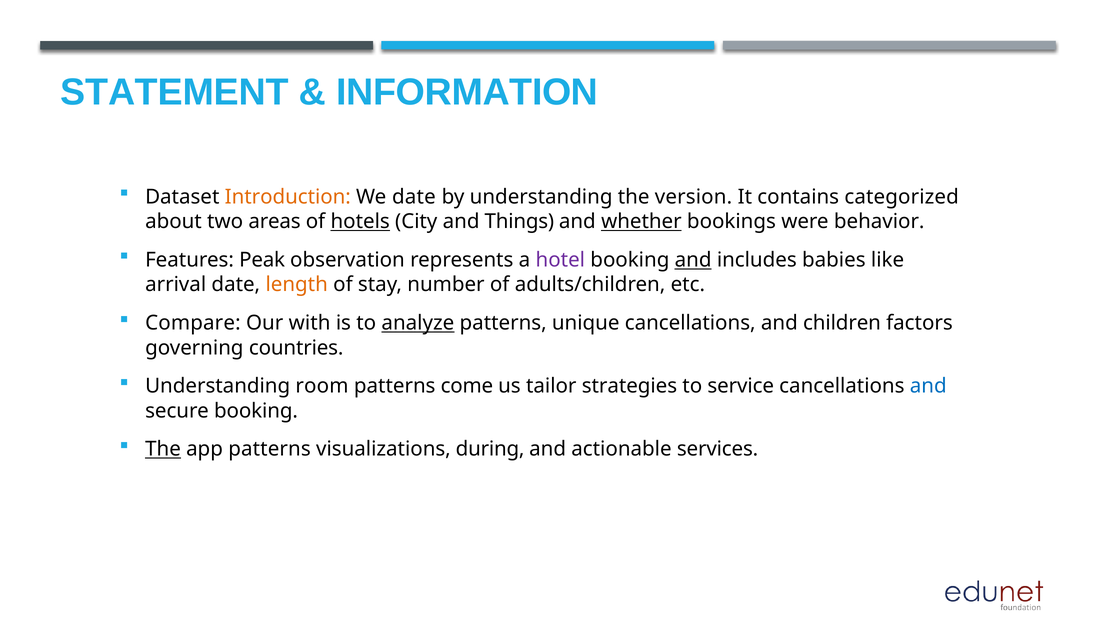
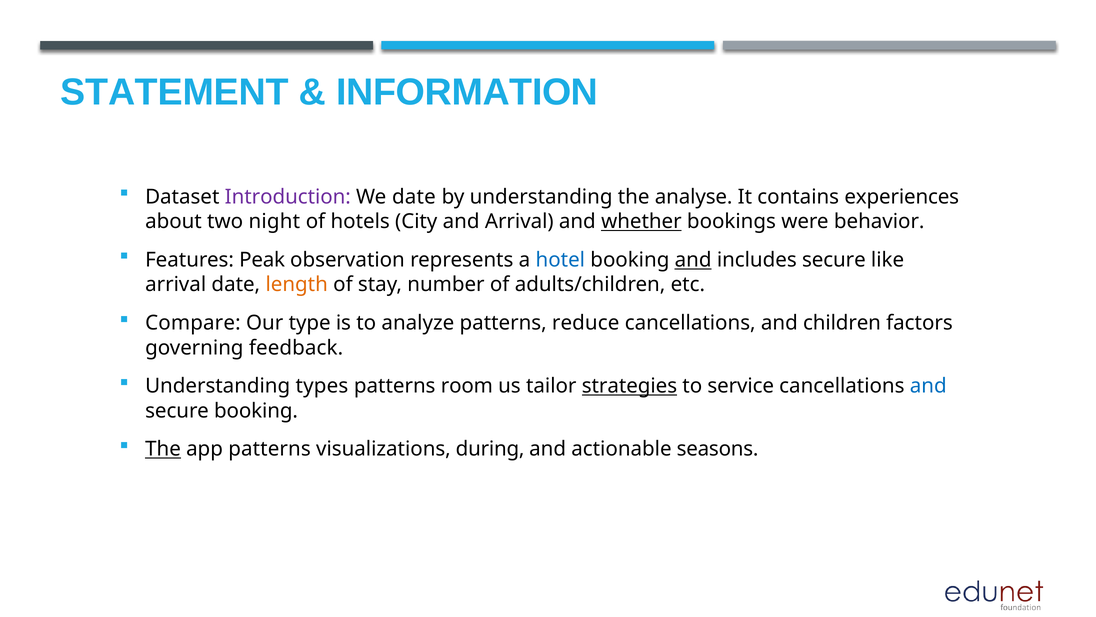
Introduction colour: orange -> purple
version: version -> analyse
categorized: categorized -> experiences
areas: areas -> night
hotels underline: present -> none
and Things: Things -> Arrival
hotel colour: purple -> blue
includes babies: babies -> secure
with: with -> type
analyze underline: present -> none
unique: unique -> reduce
countries: countries -> feedback
room: room -> types
come: come -> room
strategies underline: none -> present
services: services -> seasons
